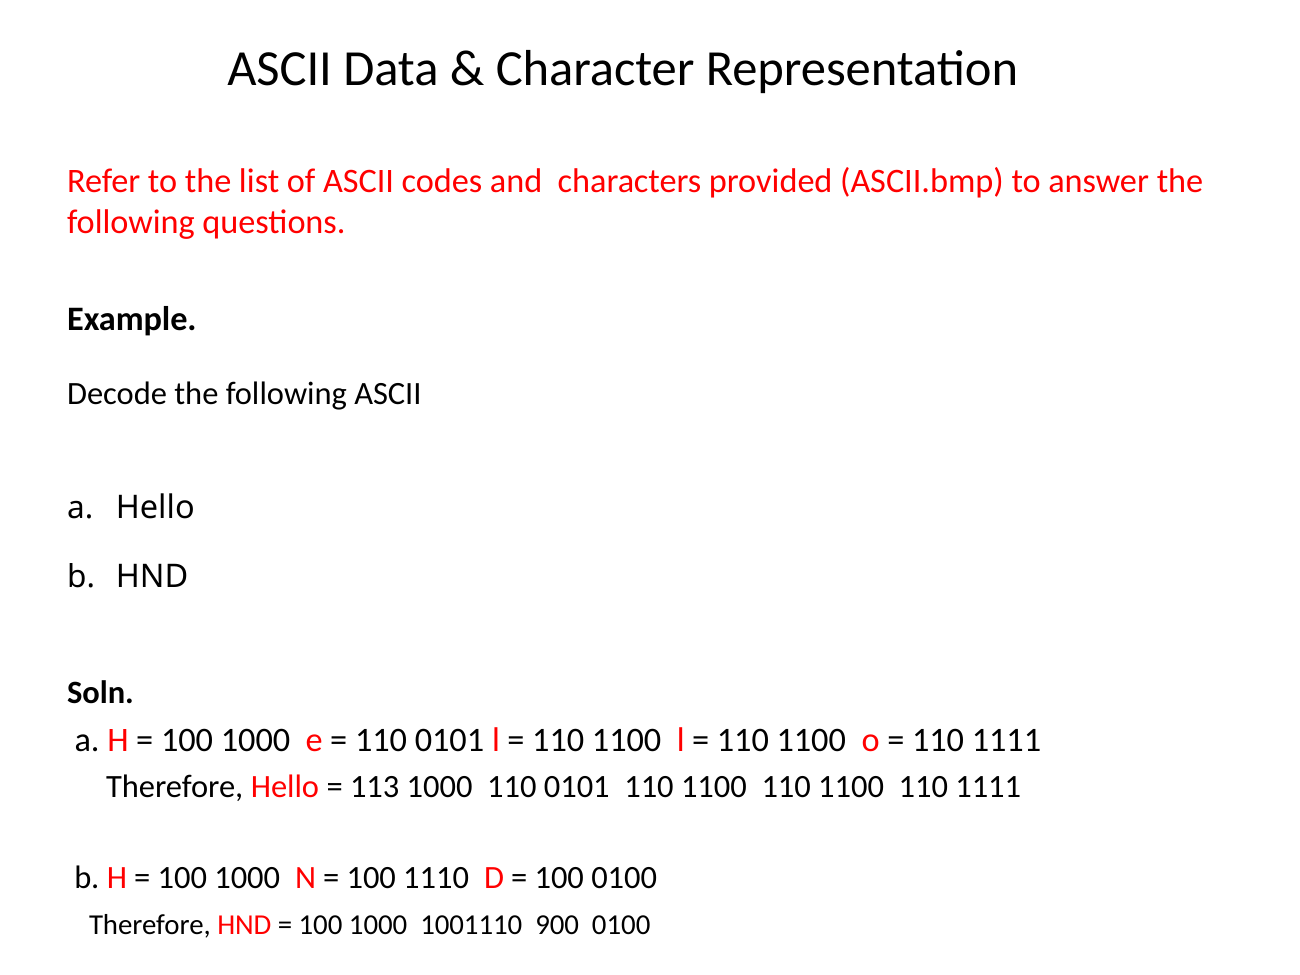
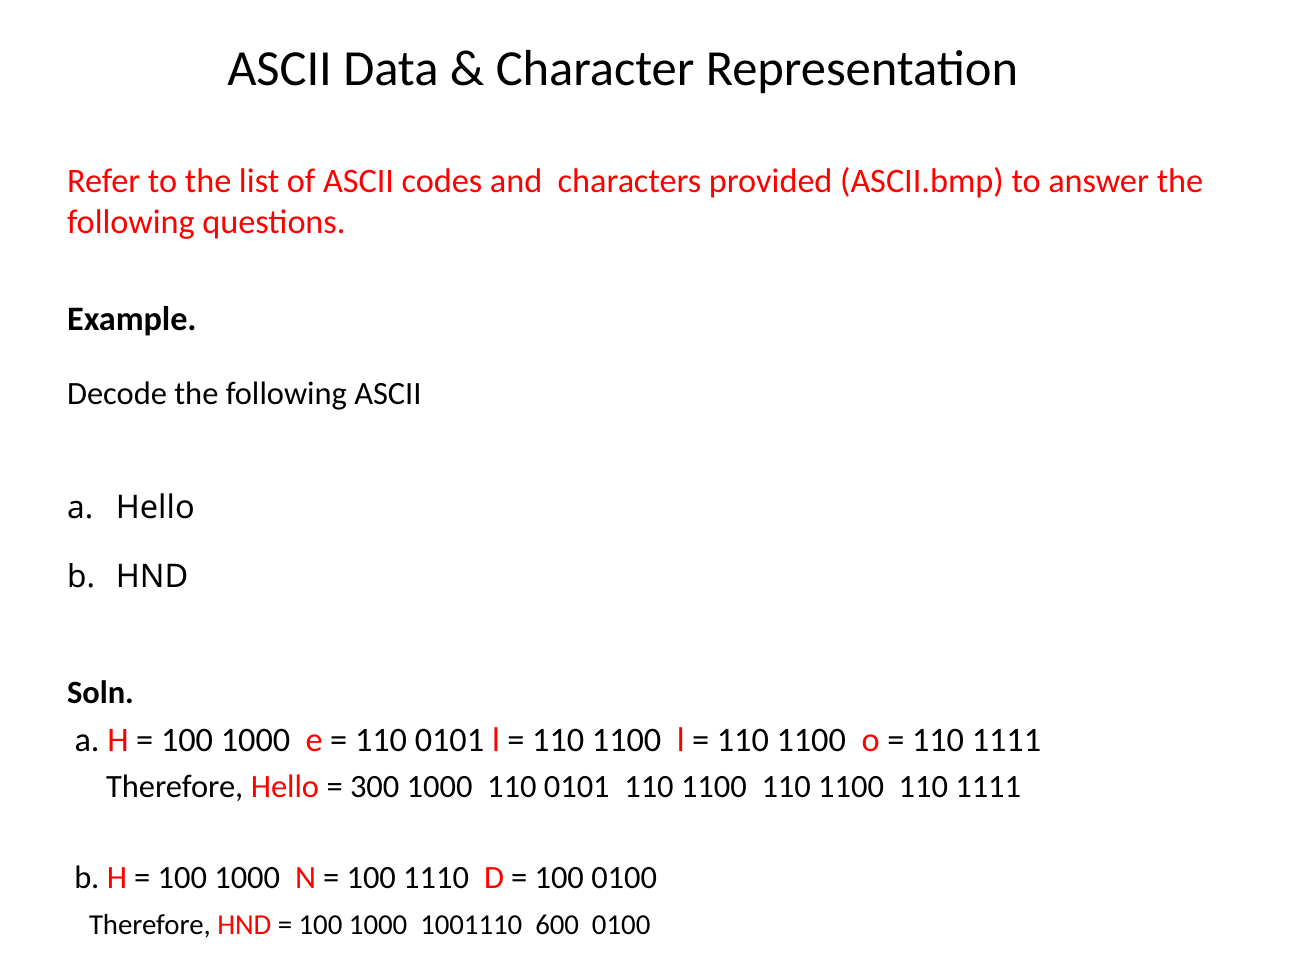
113: 113 -> 300
900: 900 -> 600
